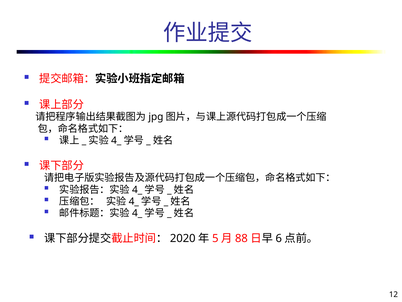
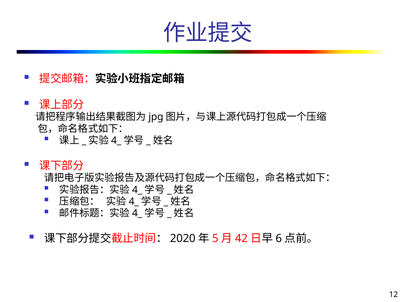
88: 88 -> 42
